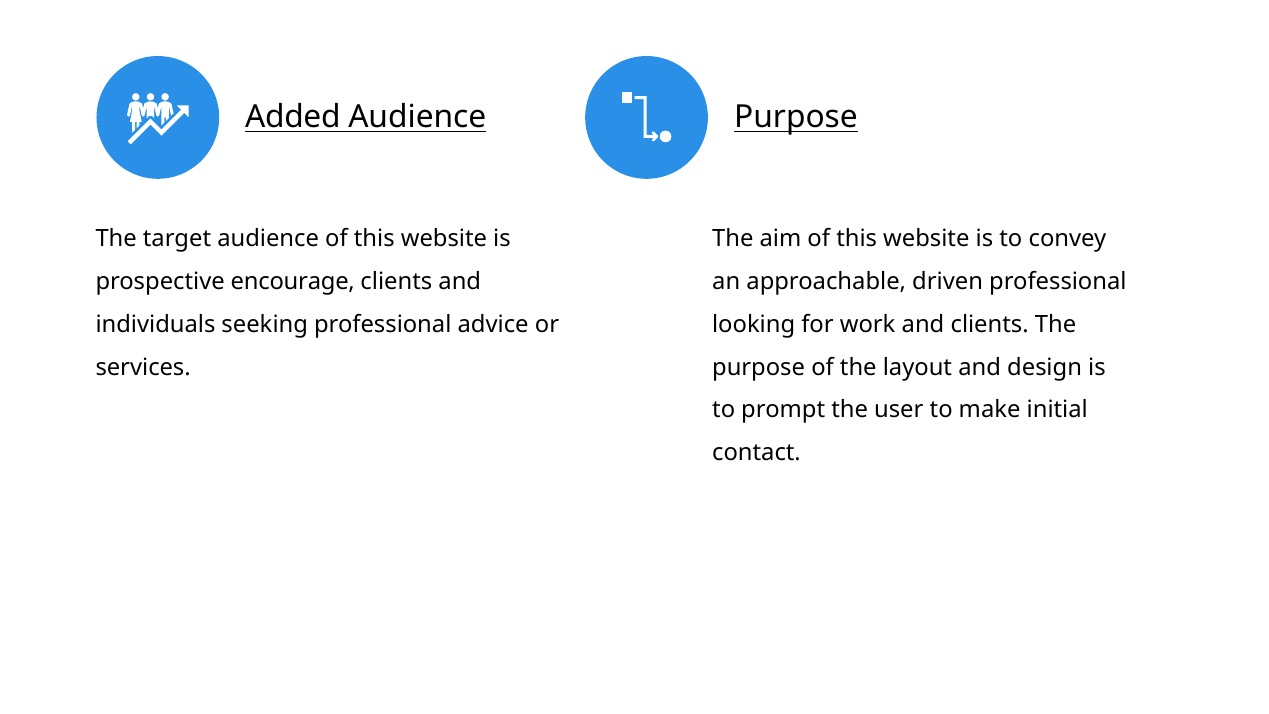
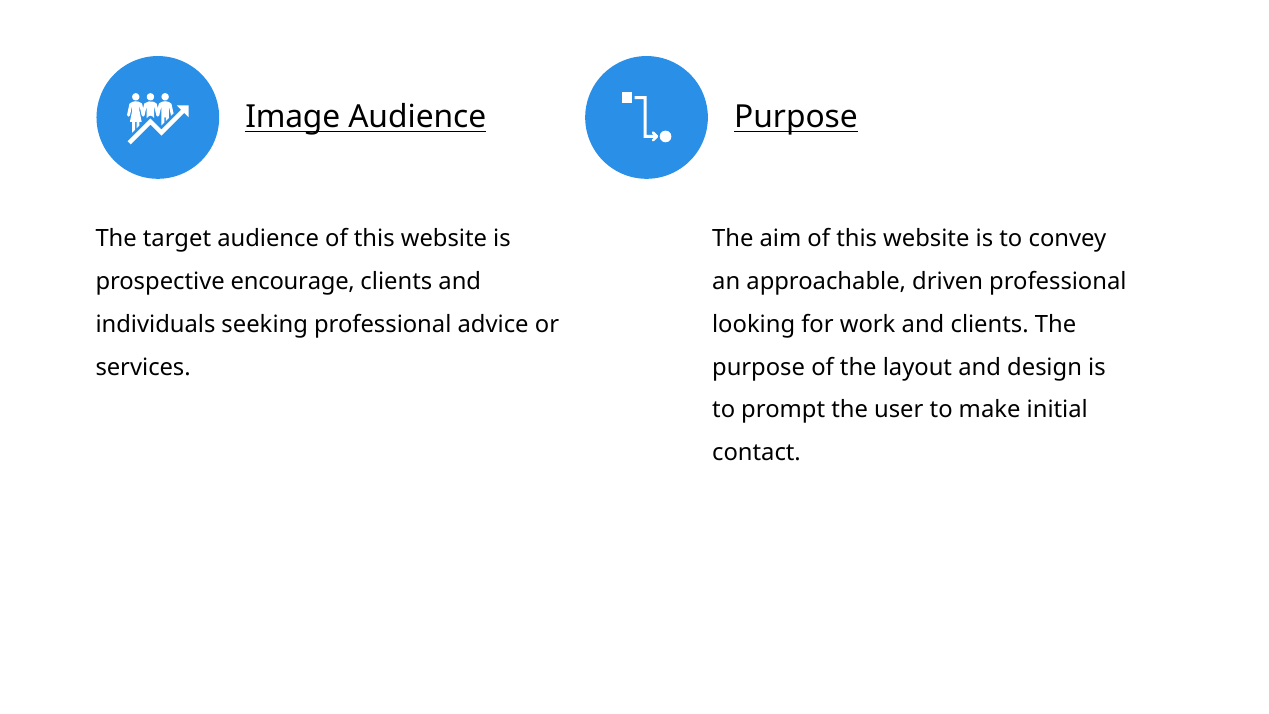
Added: Added -> Image
